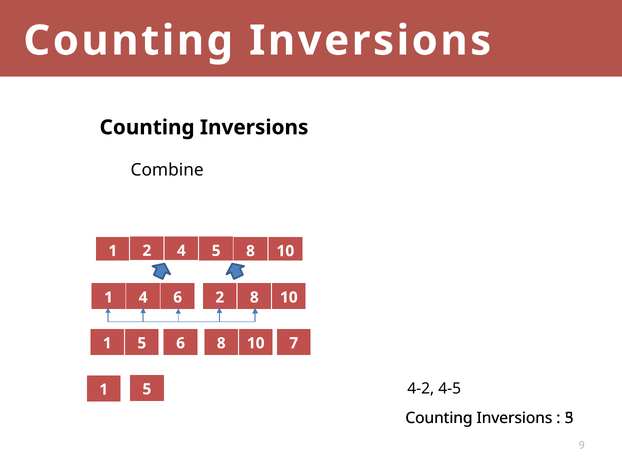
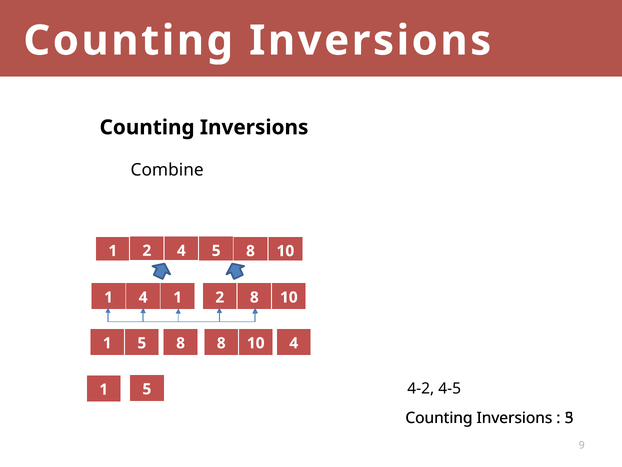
6 at (178, 297): 6 -> 1
1 5 6: 6 -> 8
10 7: 7 -> 4
